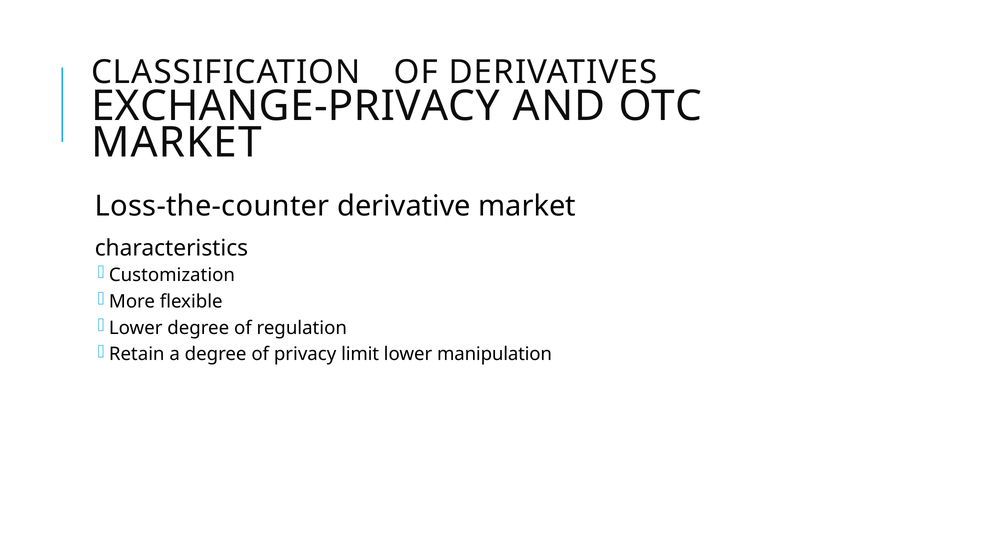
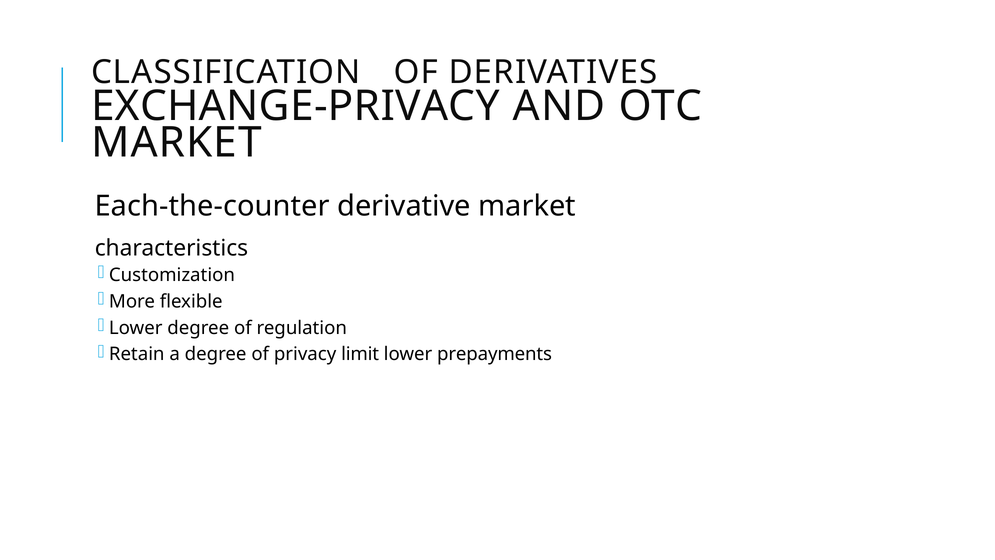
Loss-the-counter: Loss-the-counter -> Each-the-counter
manipulation: manipulation -> prepayments
